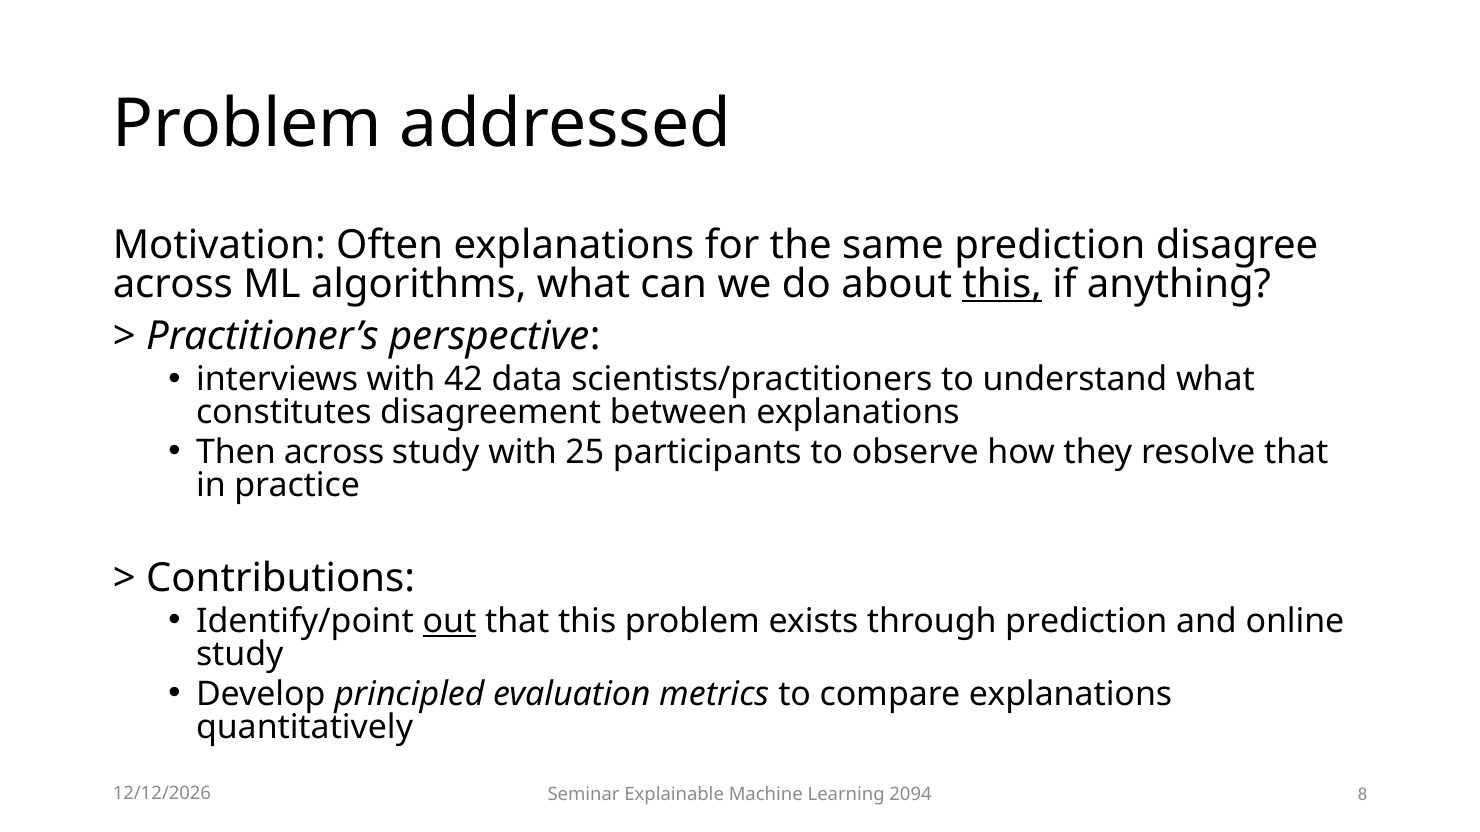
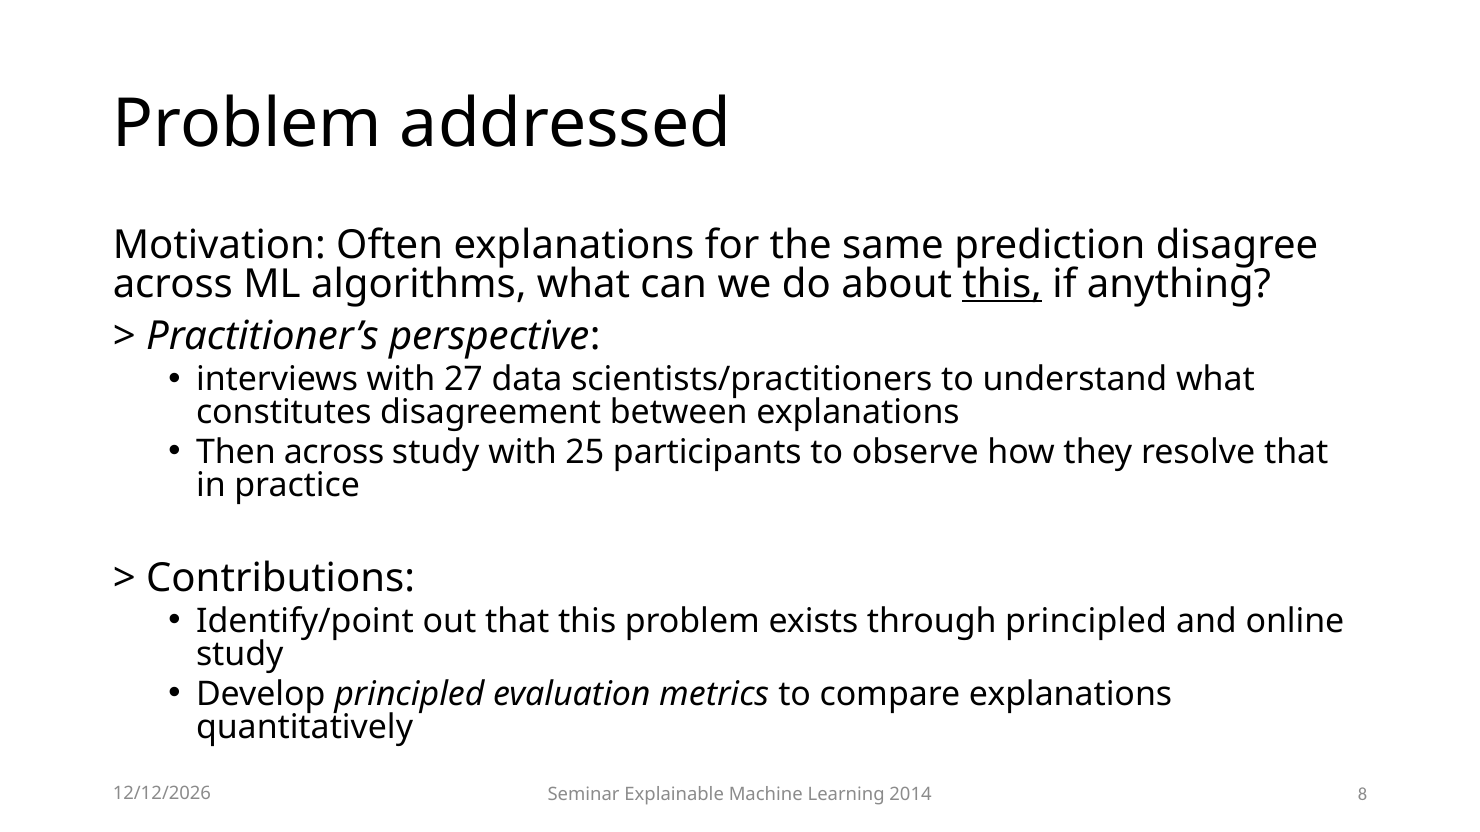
42: 42 -> 27
out underline: present -> none
through prediction: prediction -> principled
2094: 2094 -> 2014
